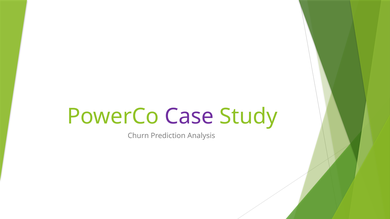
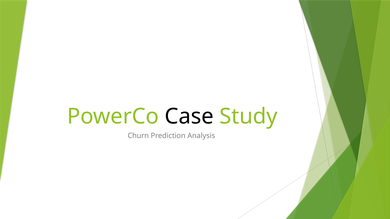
Case colour: purple -> black
